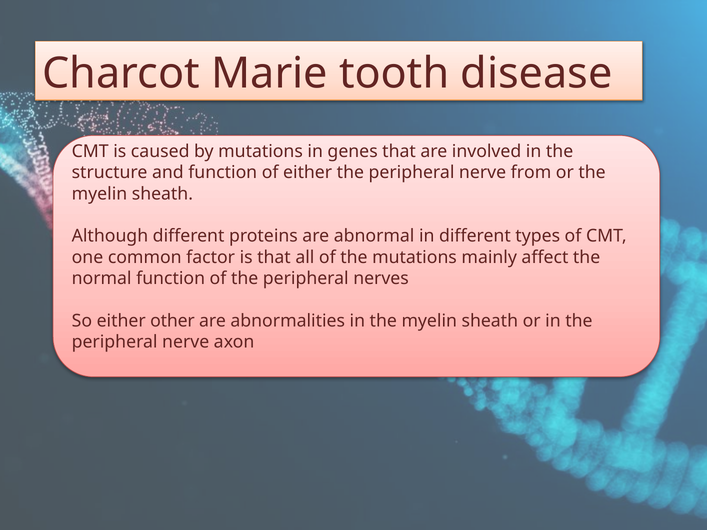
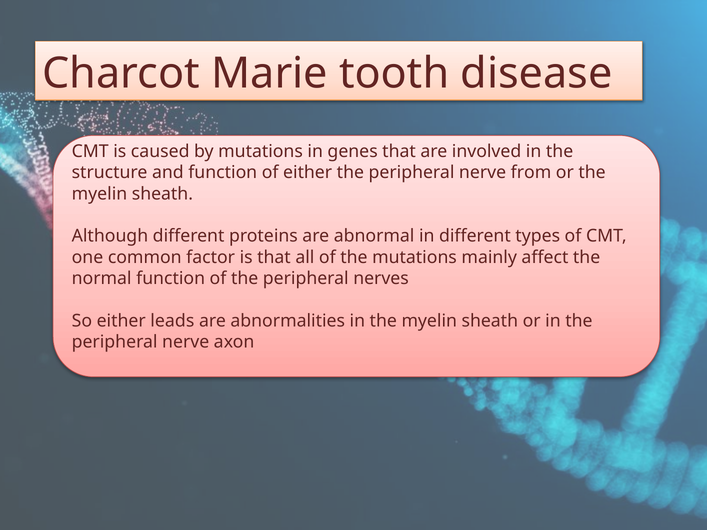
other: other -> leads
